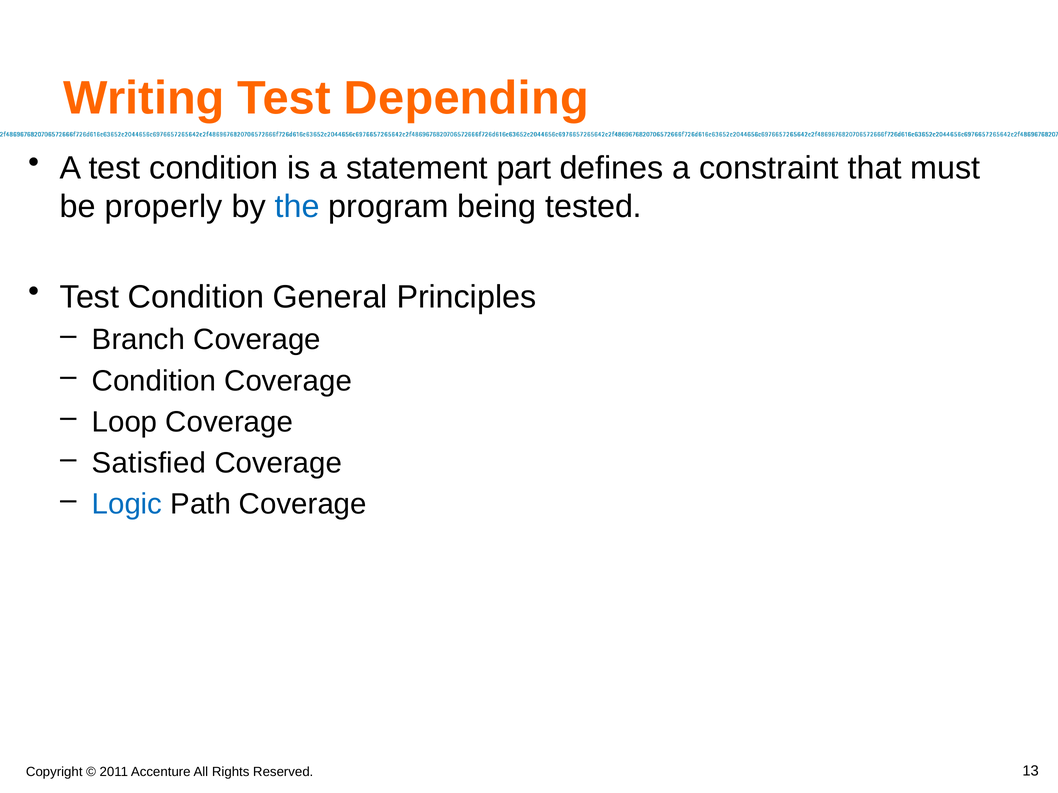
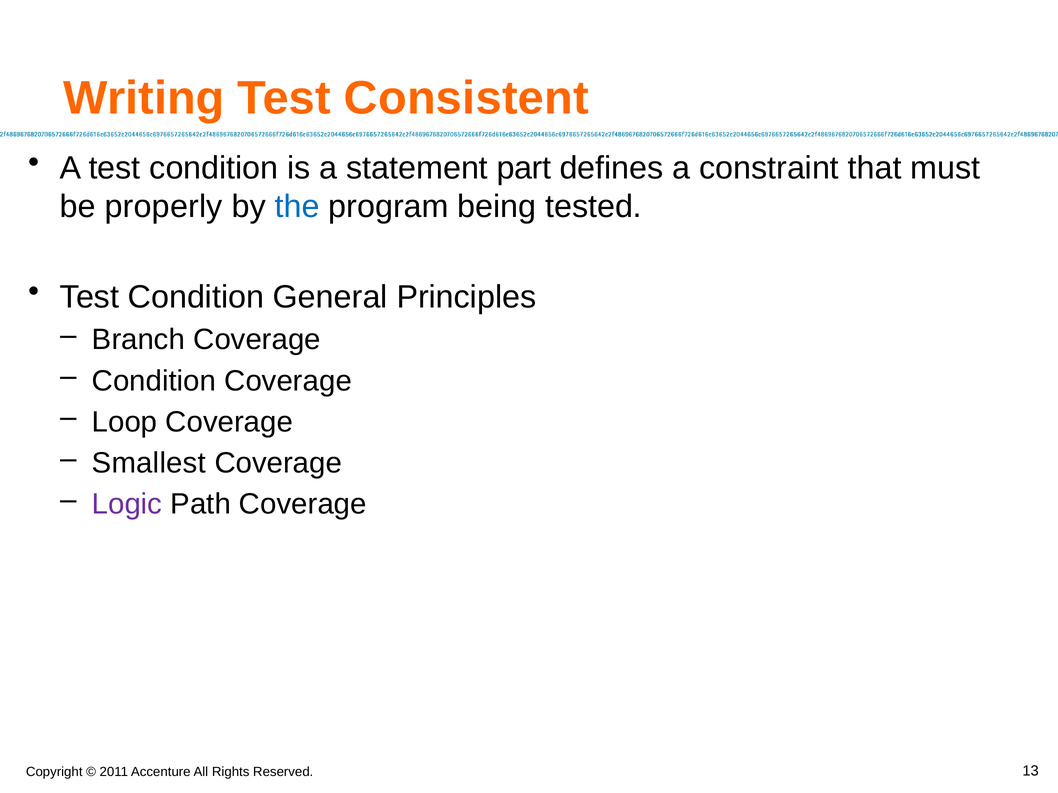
Depending: Depending -> Consistent
Satisfied: Satisfied -> Smallest
Logic colour: blue -> purple
